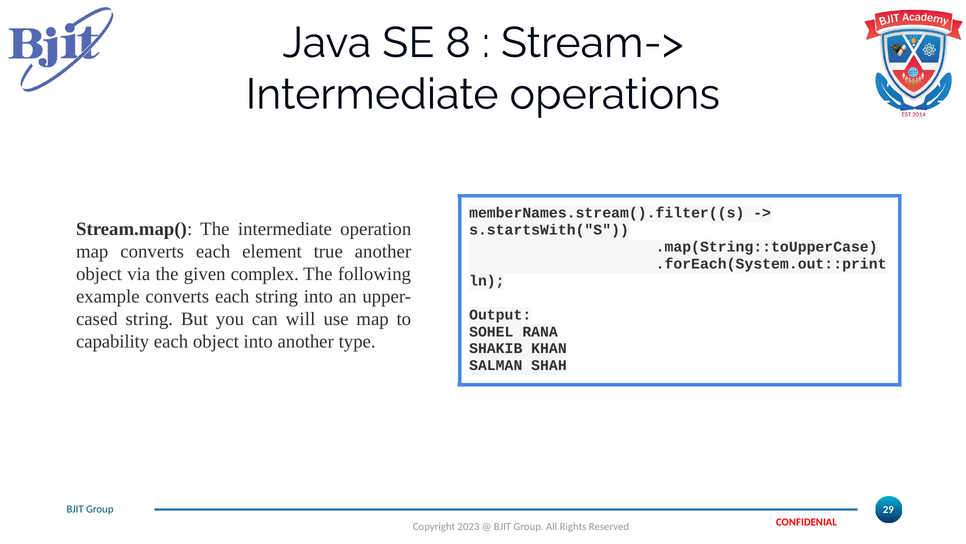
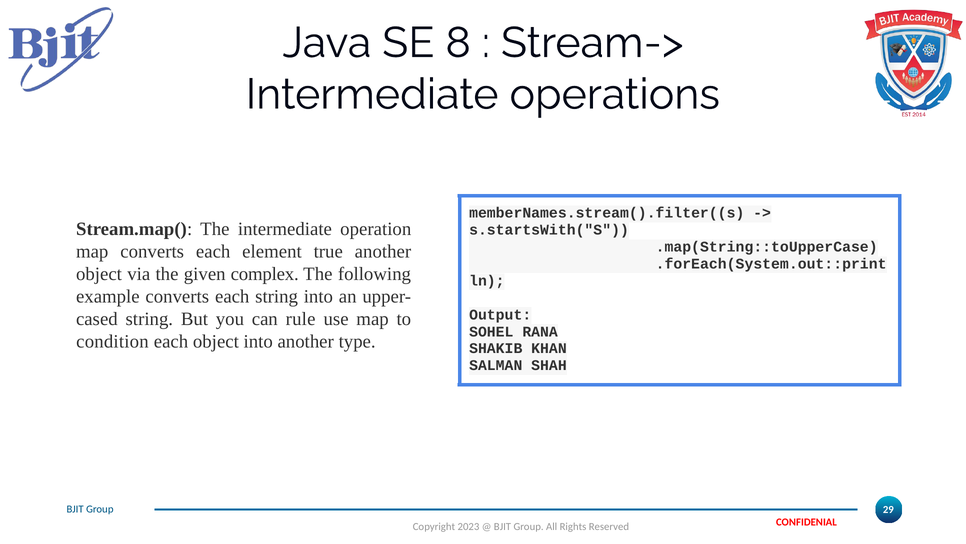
will: will -> rule
capability: capability -> condition
